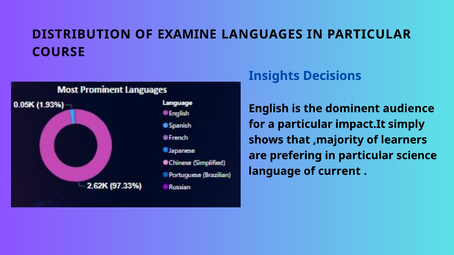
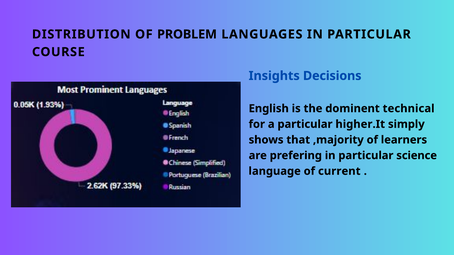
EXAMINE: EXAMINE -> PROBLEM
audience: audience -> technical
impact.It: impact.It -> higher.It
